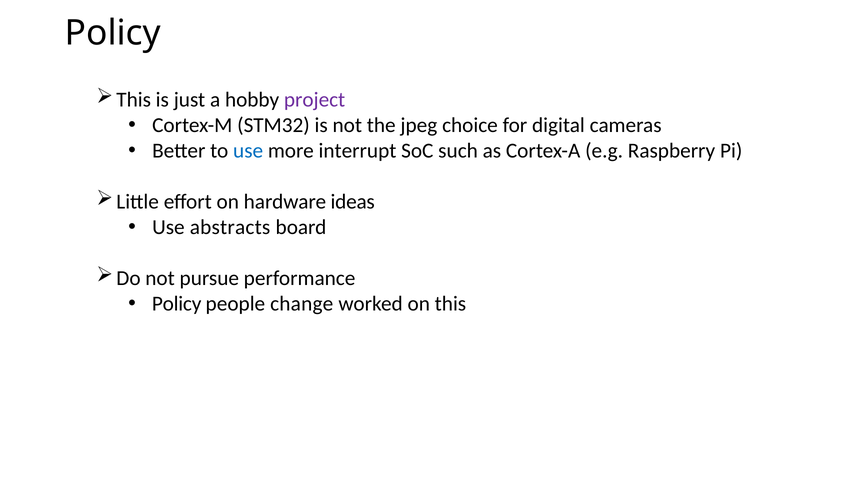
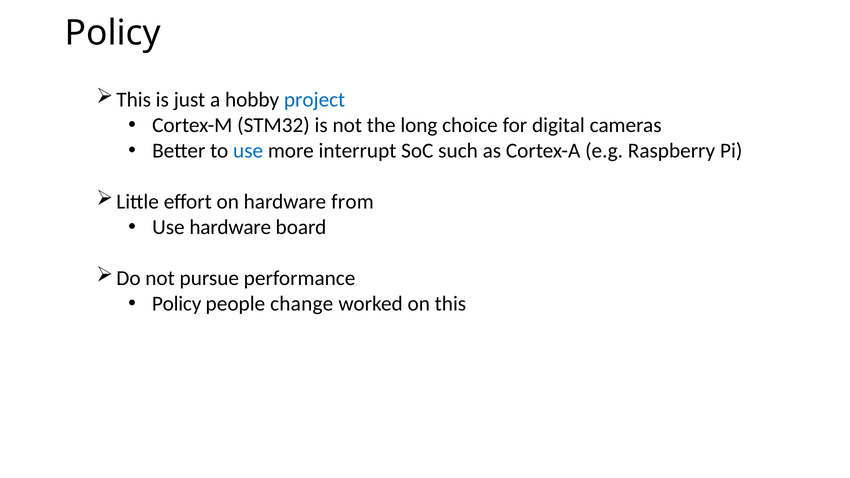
project colour: purple -> blue
jpeg: jpeg -> long
ideas: ideas -> from
Use abstracts: abstracts -> hardware
